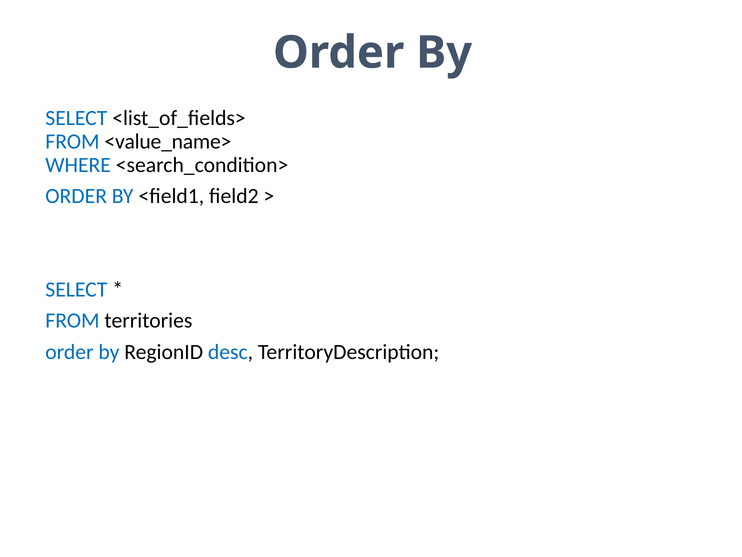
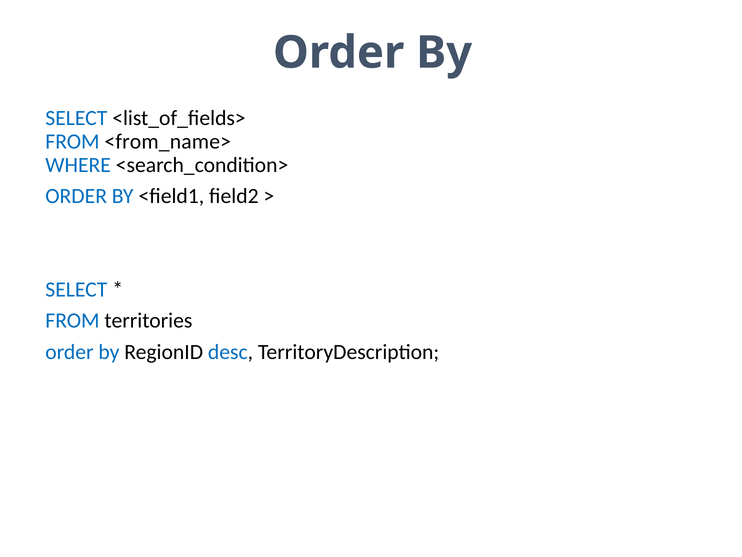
<value_name>: <value_name> -> <from_name>
